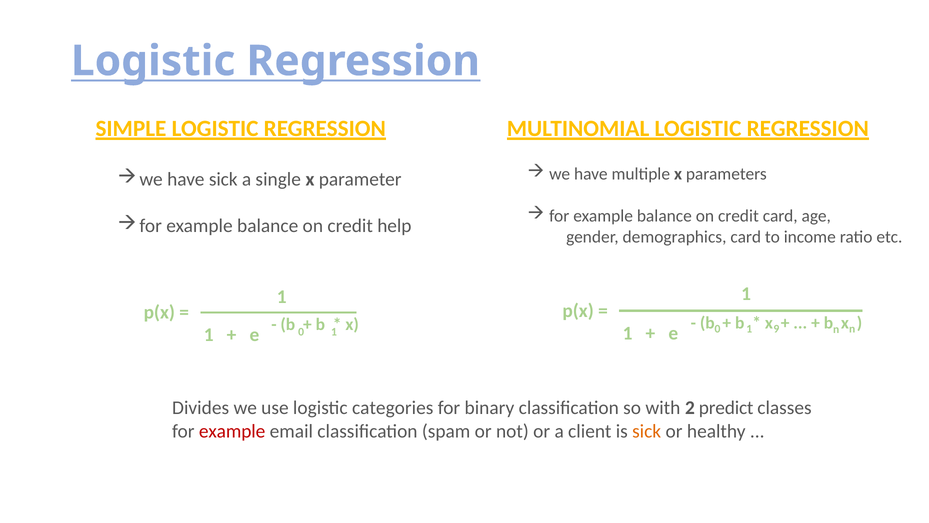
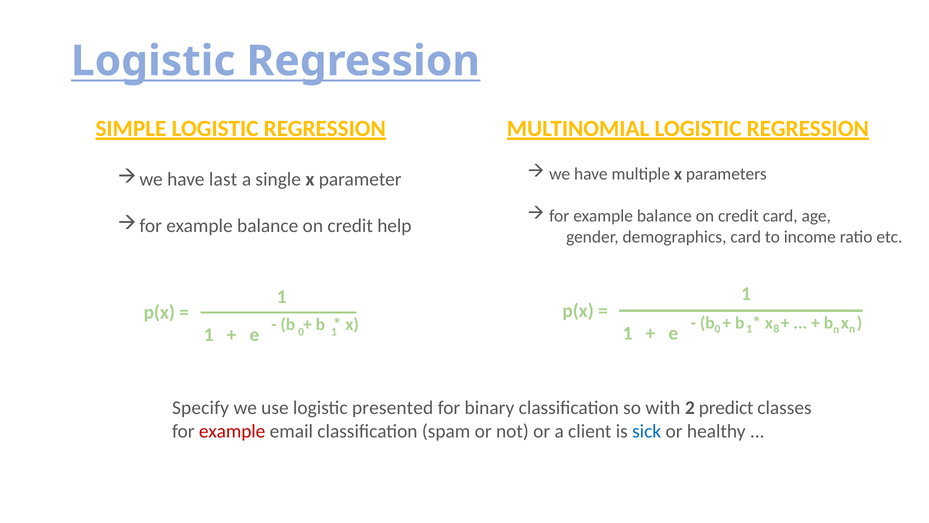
have sick: sick -> last
9: 9 -> 8
Divides: Divides -> Specify
categories: categories -> presented
sick at (647, 431) colour: orange -> blue
